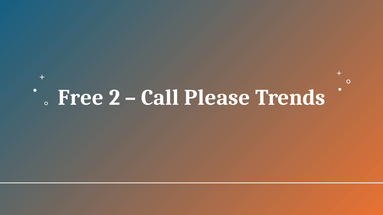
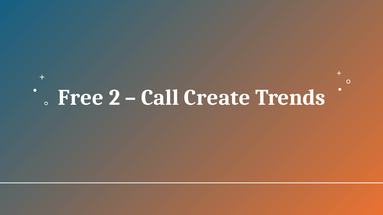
Please: Please -> Create
